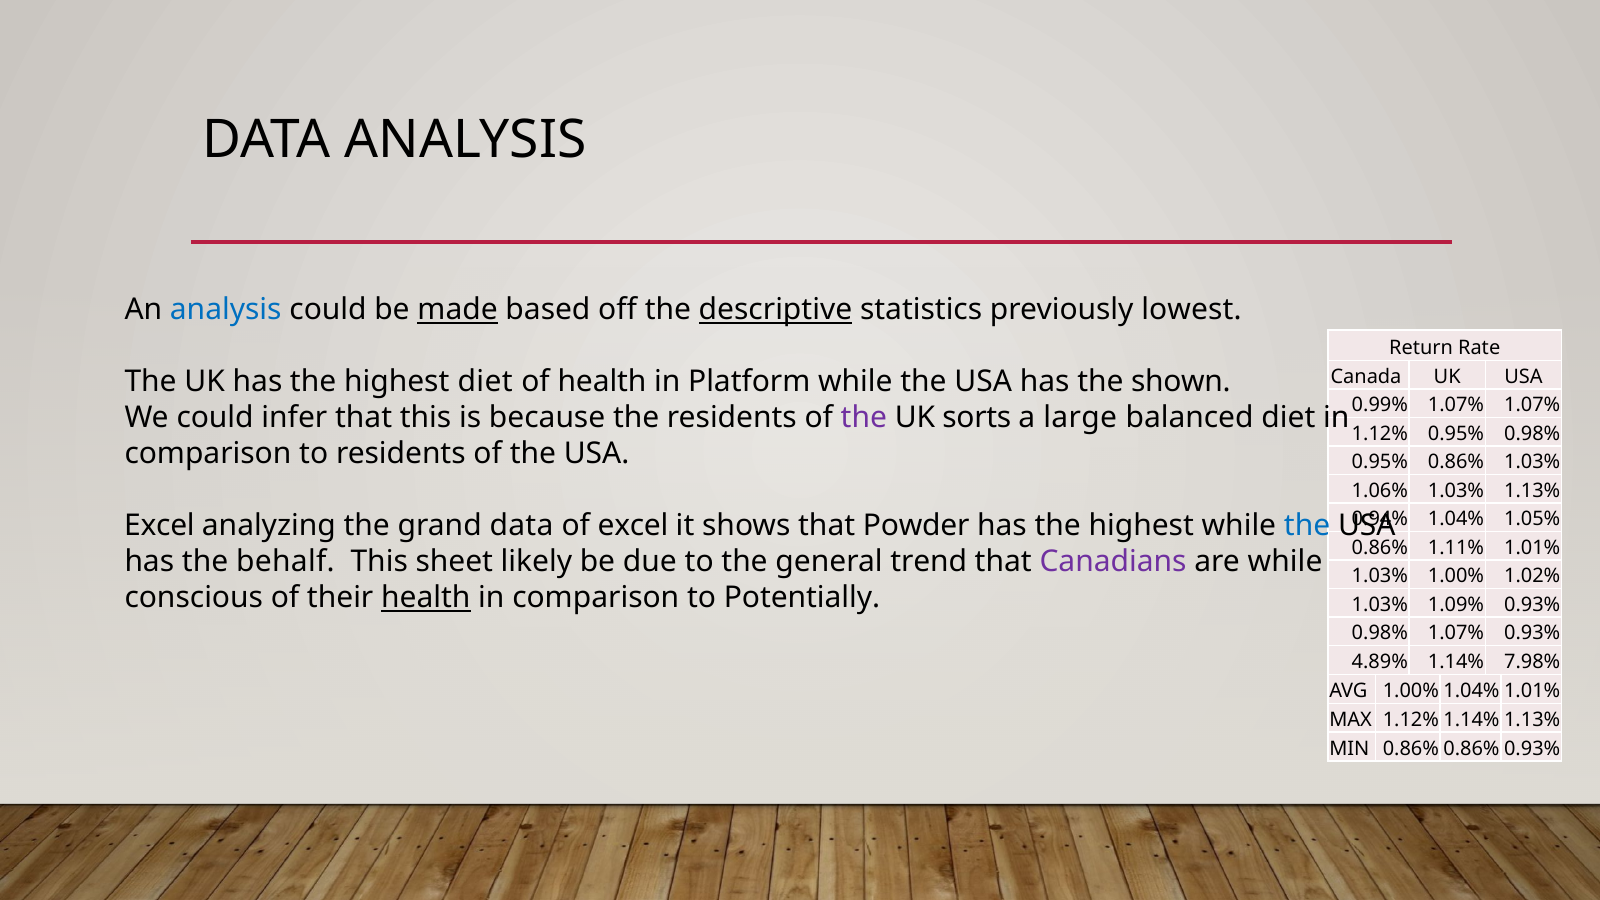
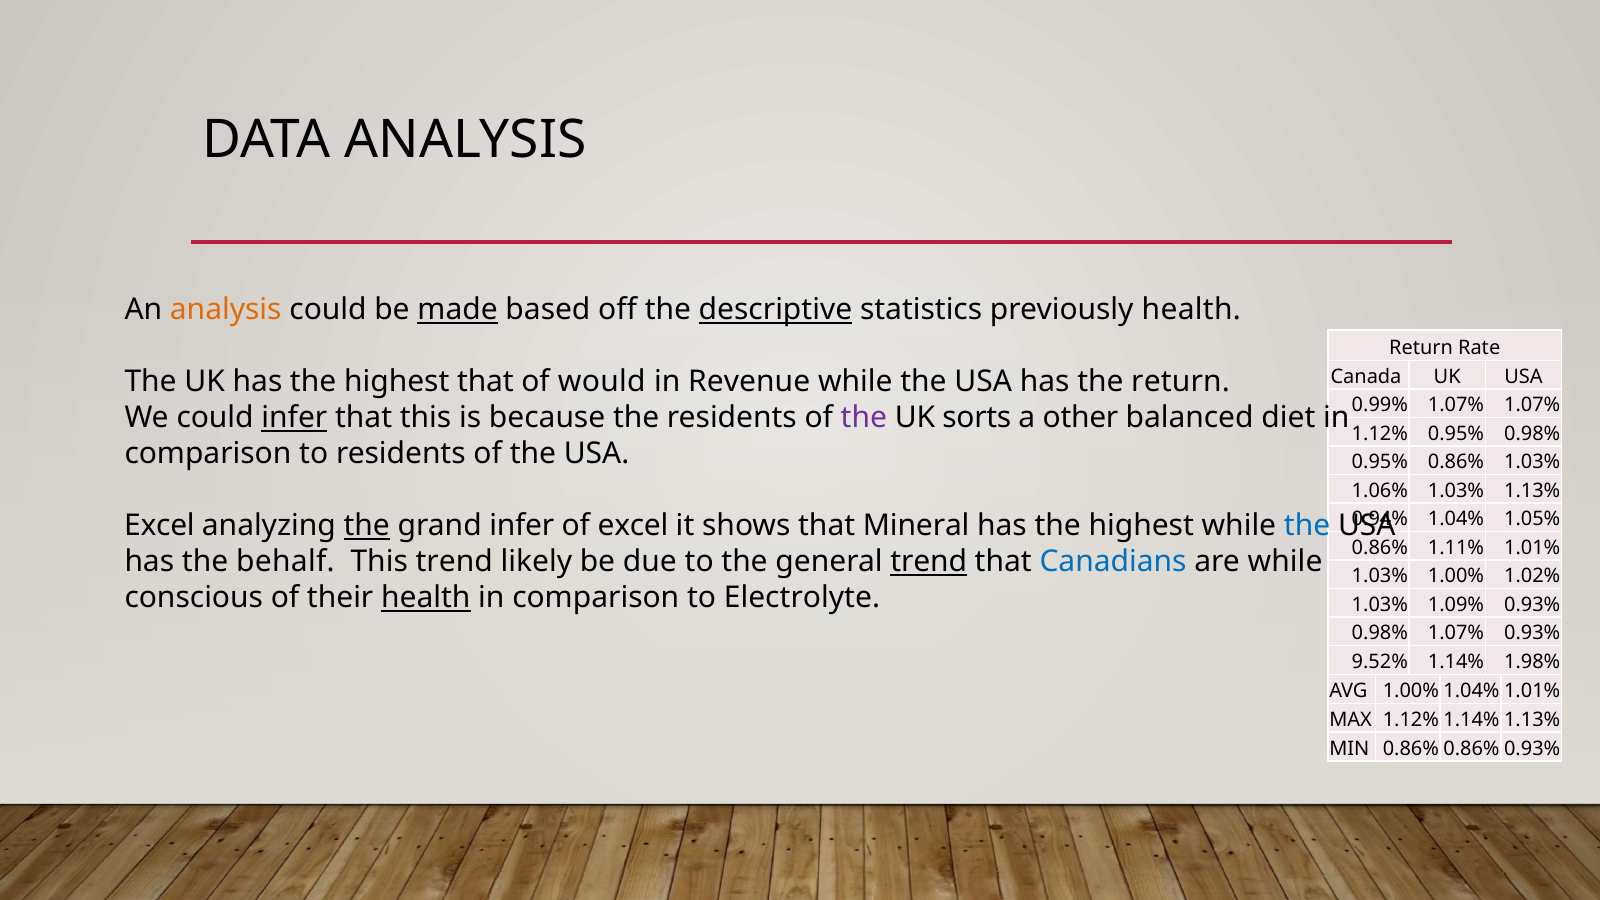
analysis at (226, 310) colour: blue -> orange
previously lowest: lowest -> health
highest diet: diet -> that
of health: health -> would
Platform: Platform -> Revenue
the shown: shown -> return
infer at (294, 418) underline: none -> present
large: large -> other
the at (367, 526) underline: none -> present
grand data: data -> infer
Powder: Powder -> Mineral
This sheet: sheet -> trend
trend at (929, 562) underline: none -> present
Canadians colour: purple -> blue
Potentially: Potentially -> Electrolyte
4.89%: 4.89% -> 9.52%
7.98%: 7.98% -> 1.98%
